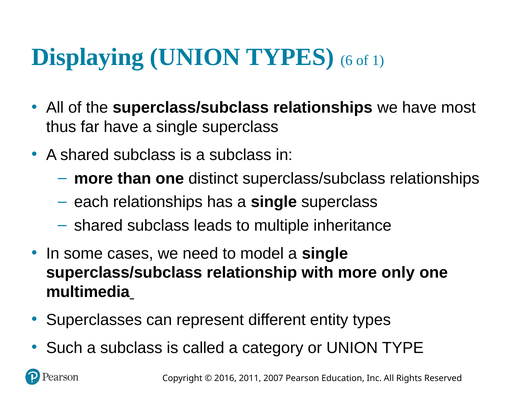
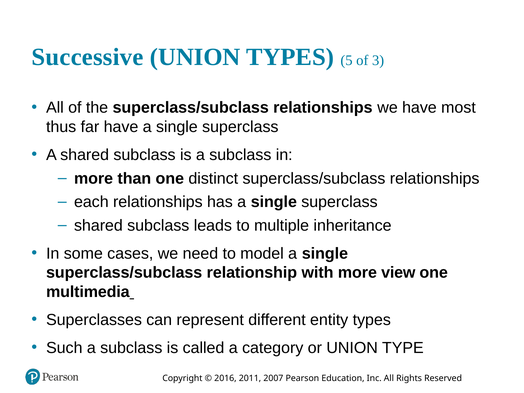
Displaying: Displaying -> Successive
6: 6 -> 5
1: 1 -> 3
only: only -> view
